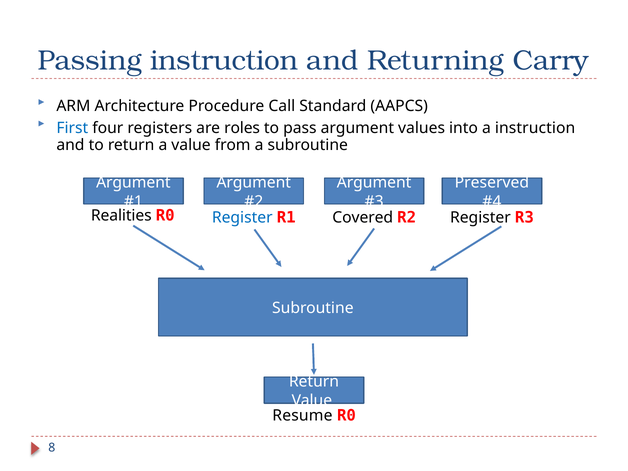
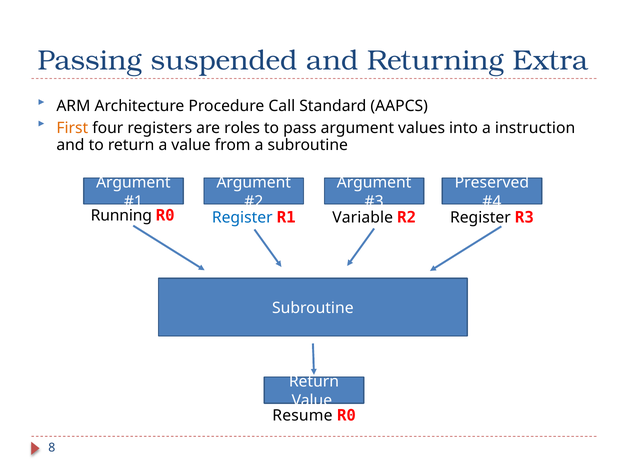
Passing instruction: instruction -> suspended
Carry: Carry -> Extra
First colour: blue -> orange
Realities: Realities -> Running
Covered: Covered -> Variable
